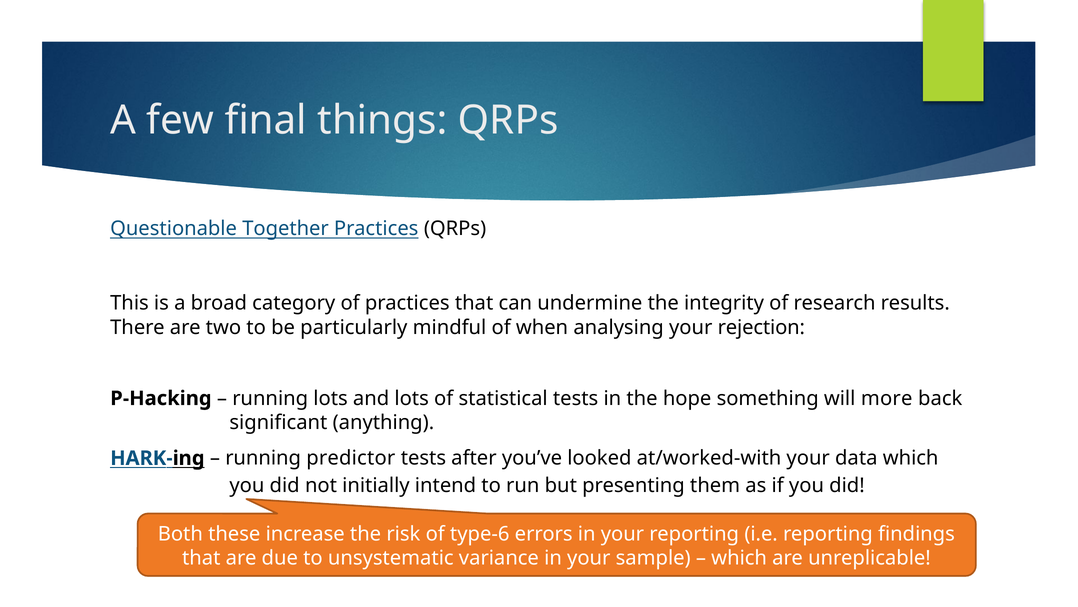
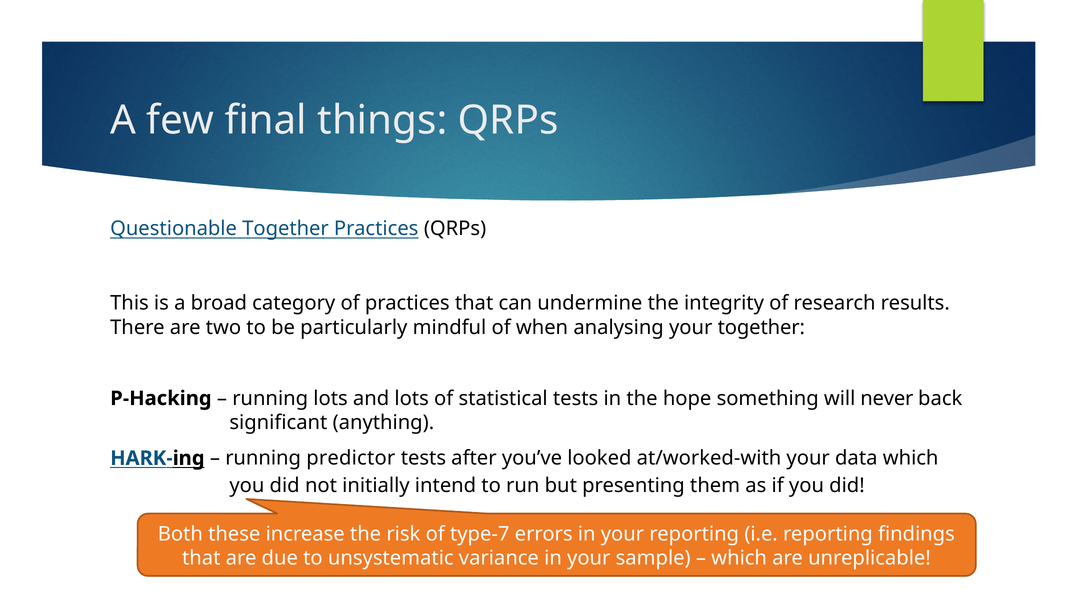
your rejection: rejection -> together
more: more -> never
type-6: type-6 -> type-7
